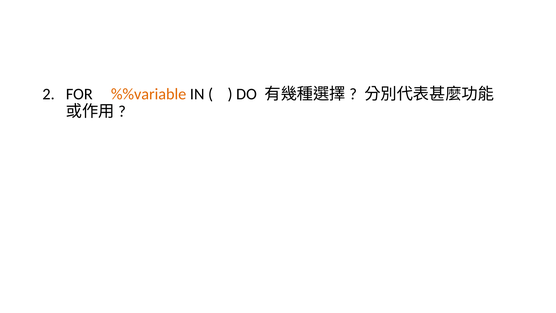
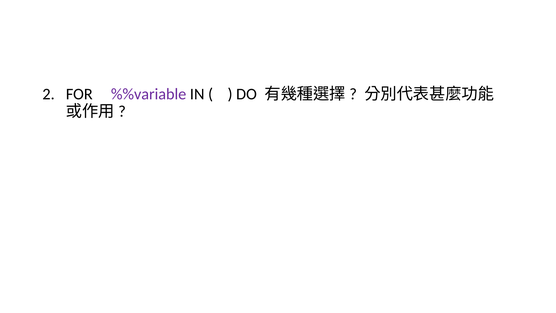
%%variable colour: orange -> purple
